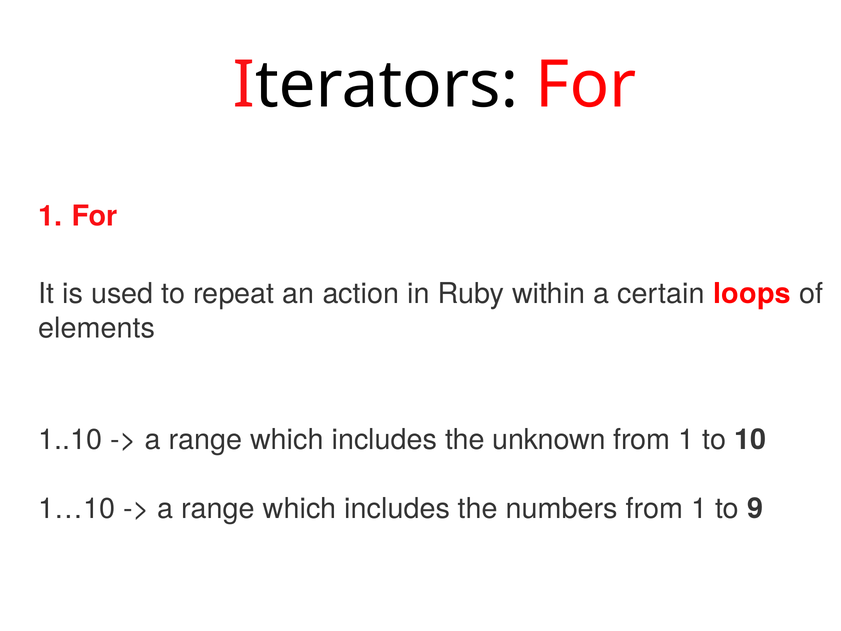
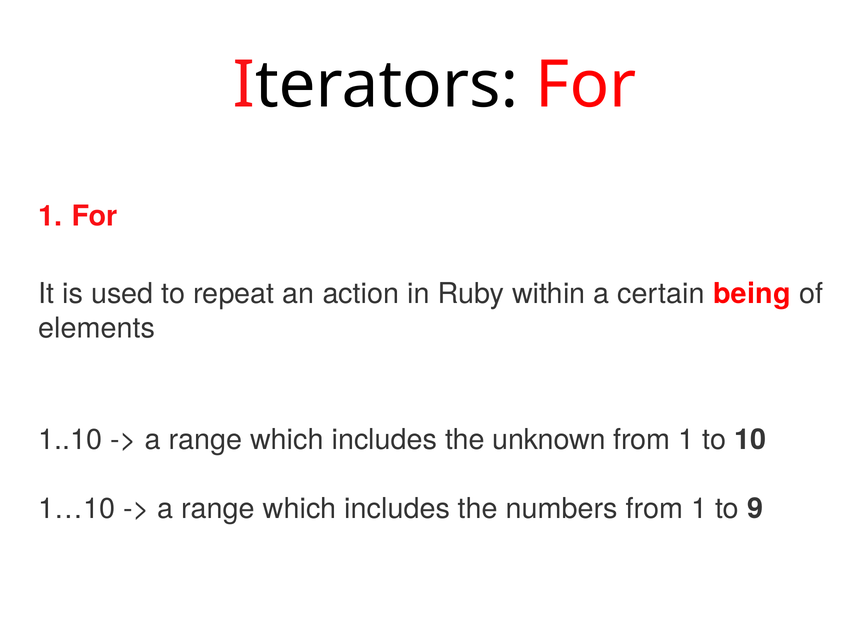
loops: loops -> being
